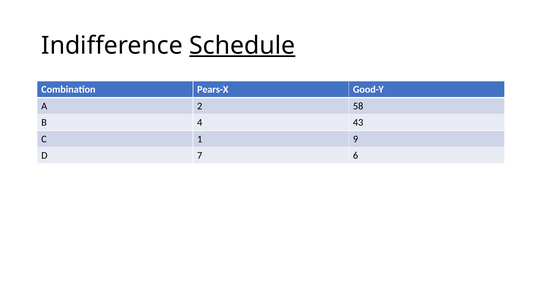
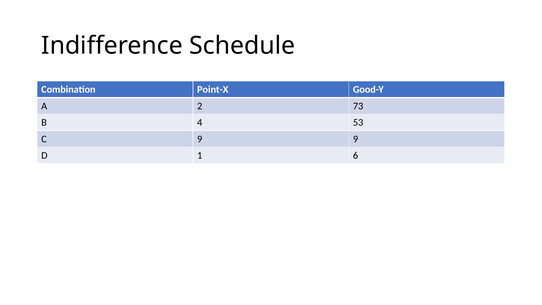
Schedule underline: present -> none
Pears-X: Pears-X -> Point-X
58: 58 -> 73
43: 43 -> 53
C 1: 1 -> 9
7: 7 -> 1
